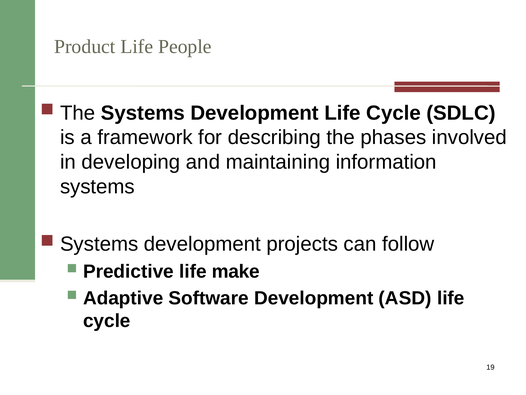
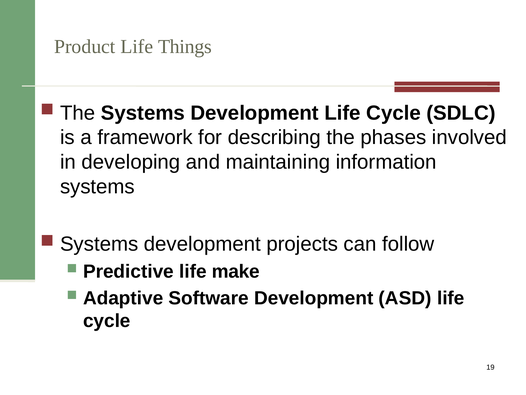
People: People -> Things
